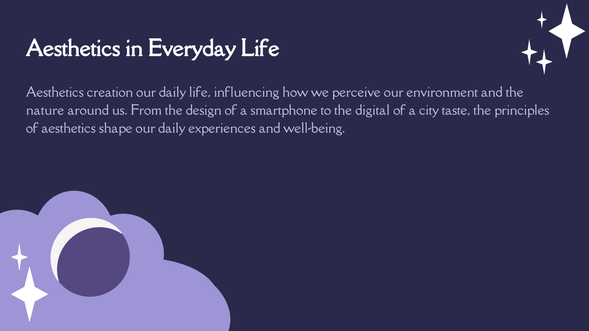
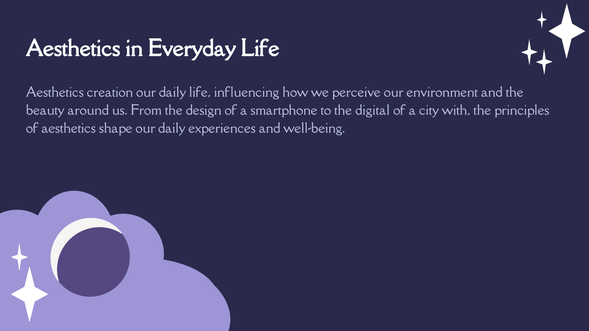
nature: nature -> beauty
taste: taste -> with
